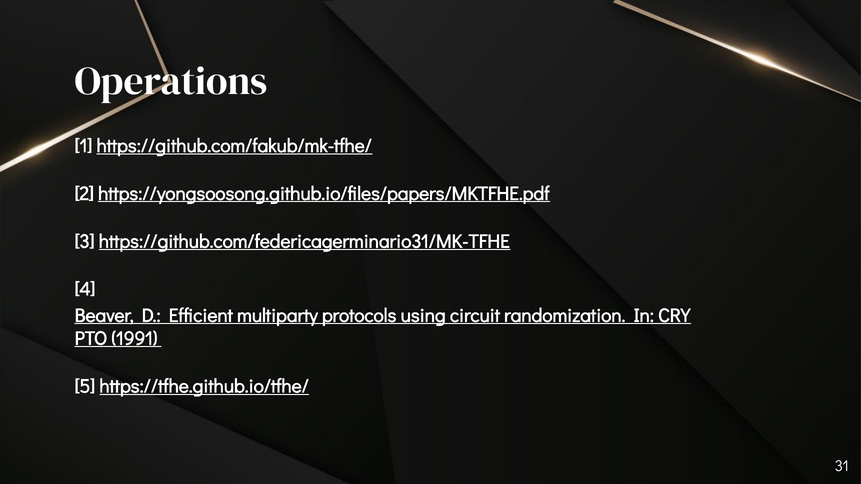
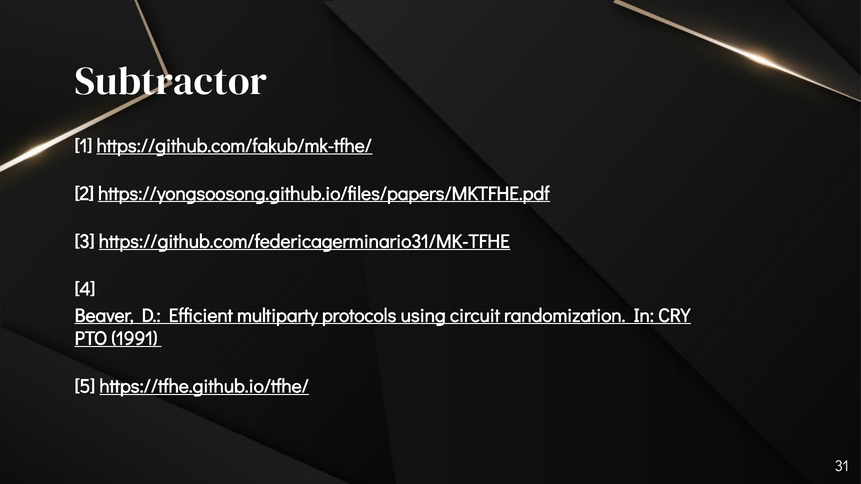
Operations: Operations -> Subtractor
